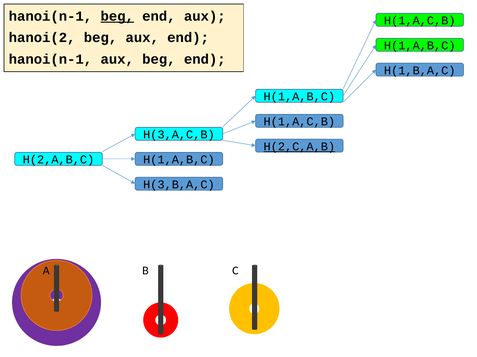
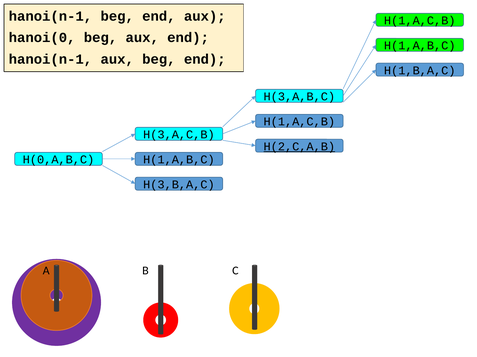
beg at (117, 16) underline: present -> none
hanoi(2: hanoi(2 -> hanoi(0
H(1,A,B,C at (299, 97): H(1,A,B,C -> H(3,A,B,C
H(2,A,B,C: H(2,A,B,C -> H(0,A,B,C
